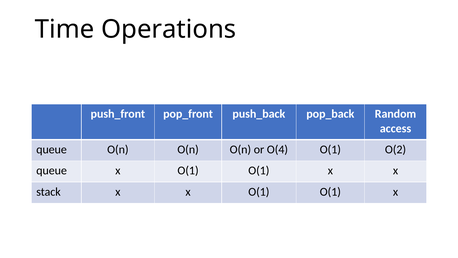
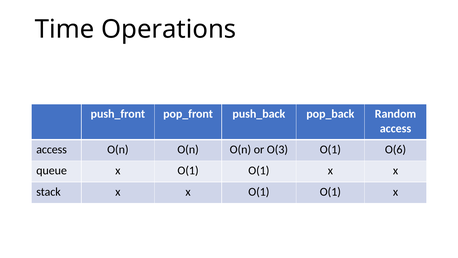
queue at (52, 149): queue -> access
O(4: O(4 -> O(3
O(2: O(2 -> O(6
